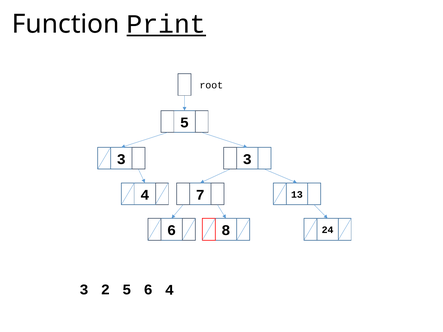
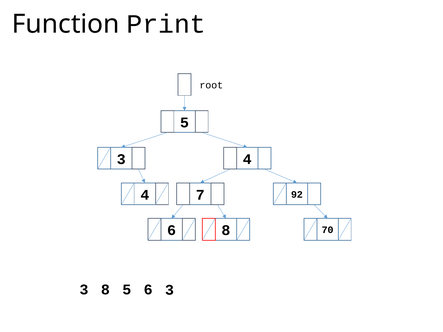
Print underline: present -> none
3 3: 3 -> 4
13: 13 -> 92
24: 24 -> 70
3 2: 2 -> 8
6 4: 4 -> 3
